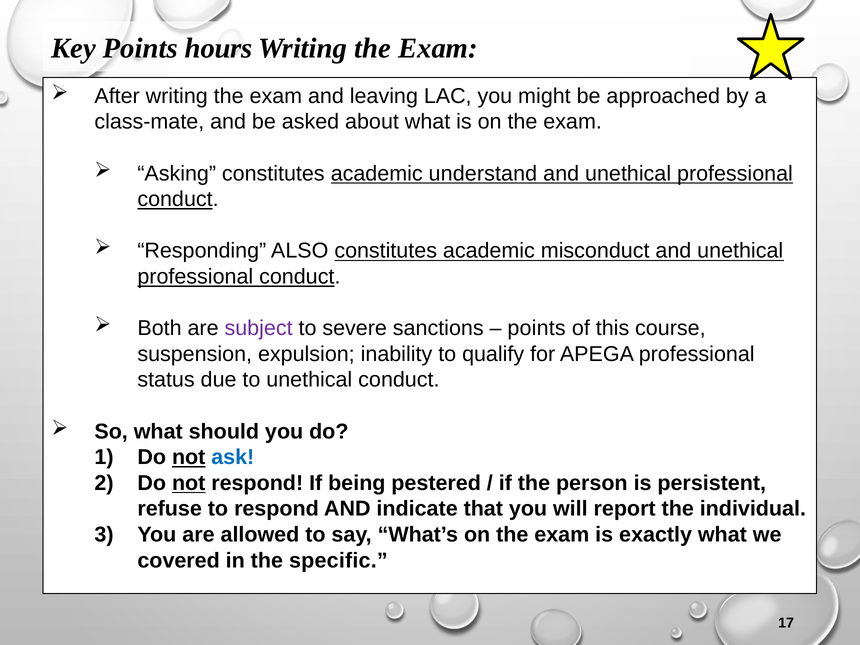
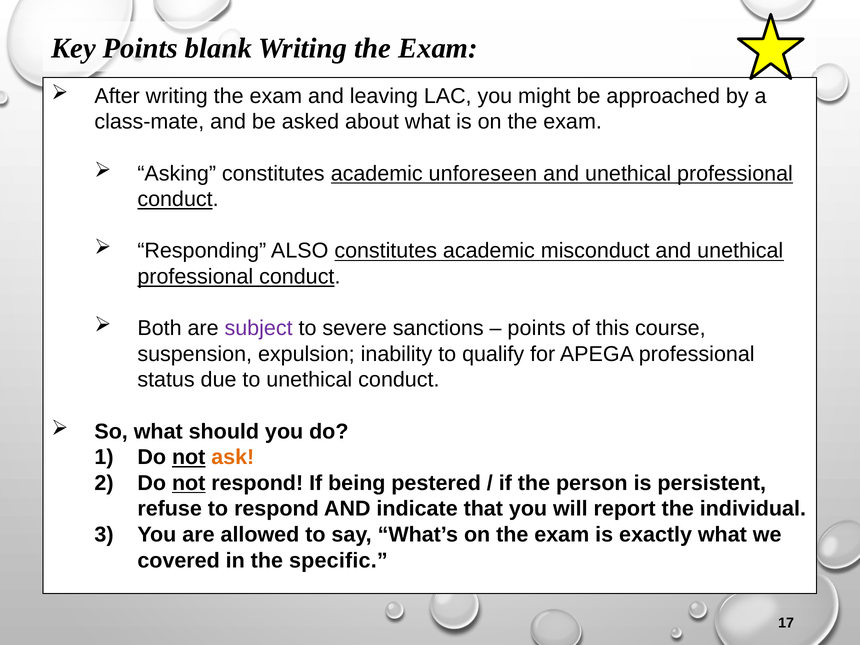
hours: hours -> blank
understand: understand -> unforeseen
ask colour: blue -> orange
